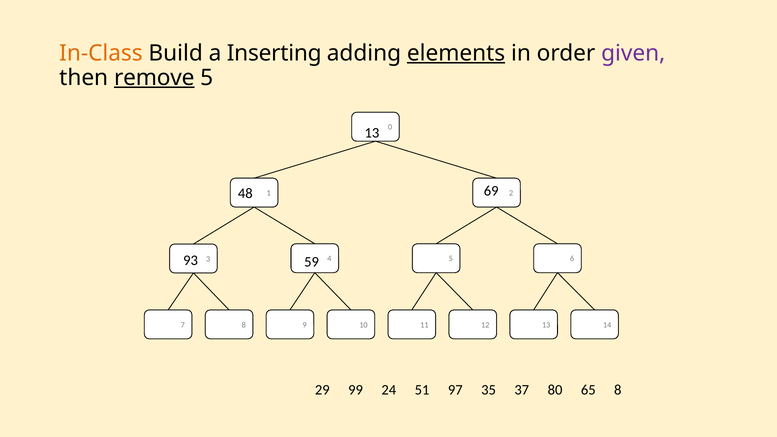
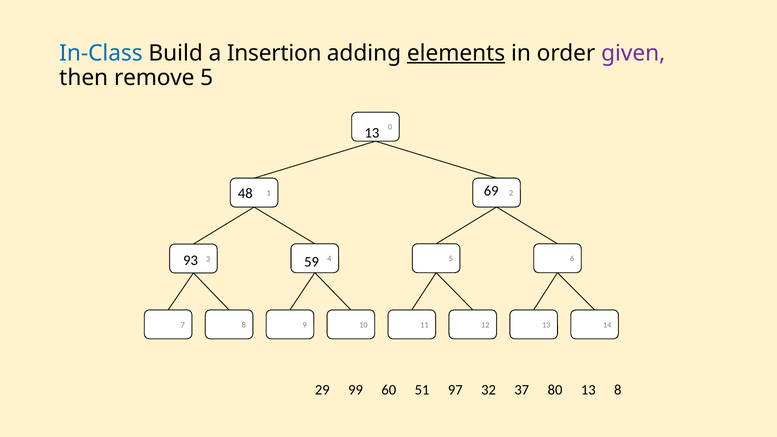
In-Class colour: orange -> blue
Inserting: Inserting -> Insertion
remove underline: present -> none
24: 24 -> 60
35: 35 -> 32
80 65: 65 -> 13
